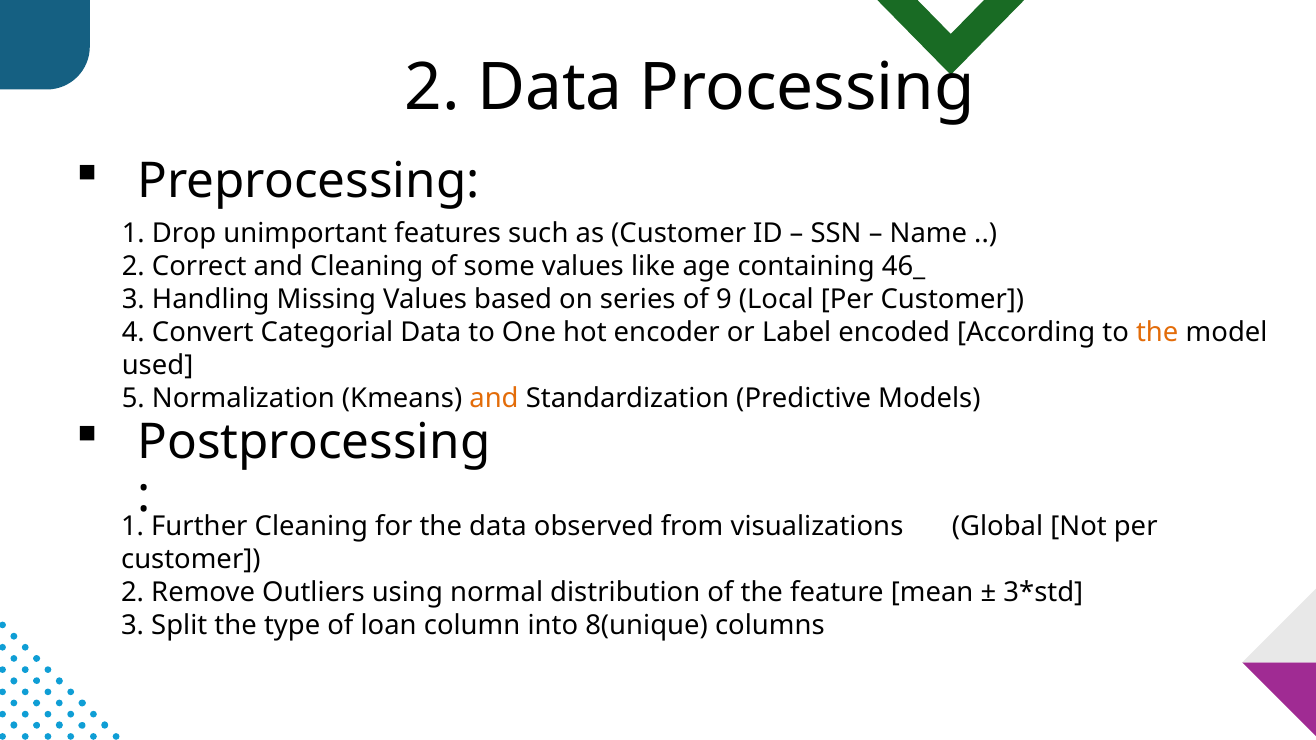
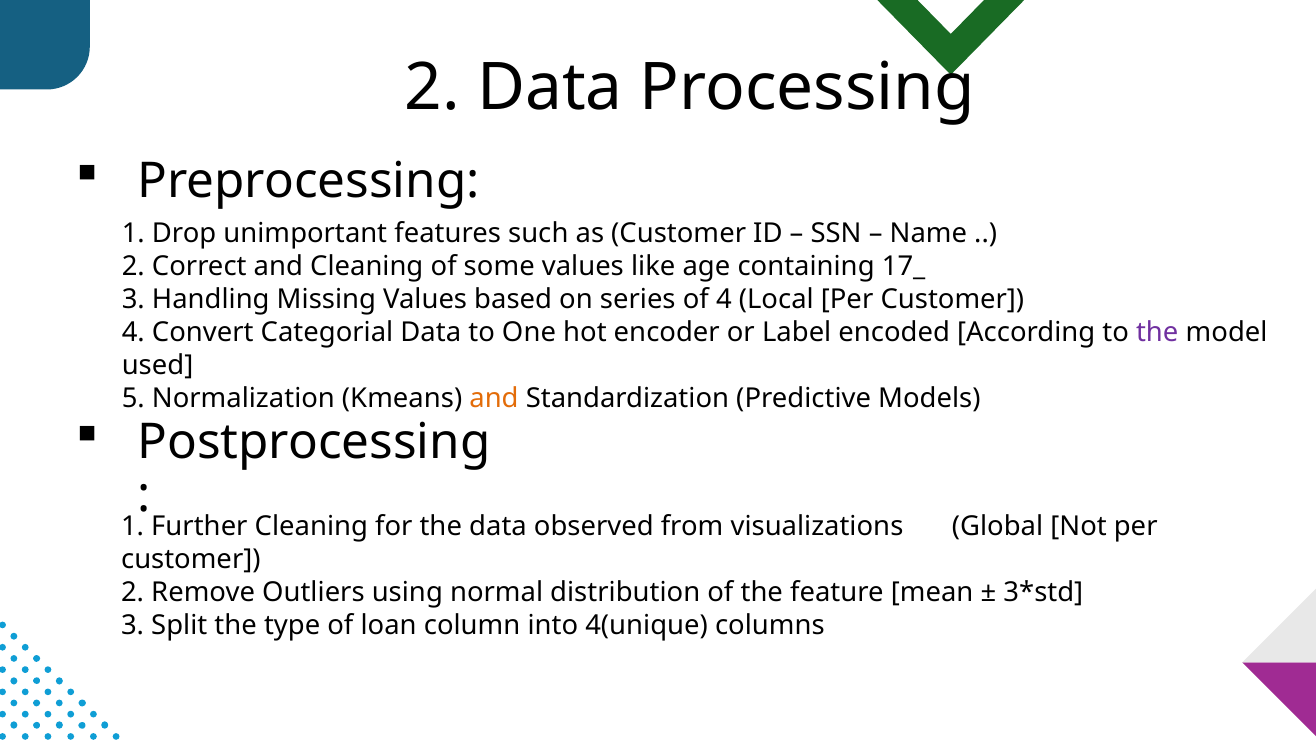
46_: 46_ -> 17_
of 9: 9 -> 4
the at (1157, 333) colour: orange -> purple
8(unique: 8(unique -> 4(unique
